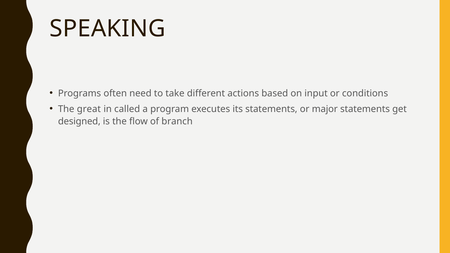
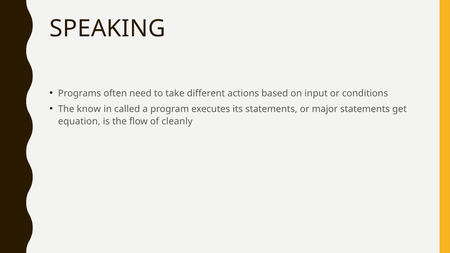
great: great -> know
designed: designed -> equation
branch: branch -> cleanly
